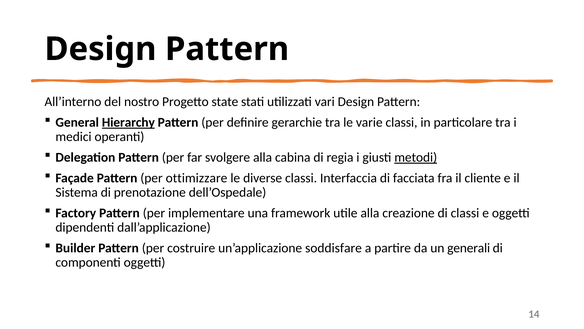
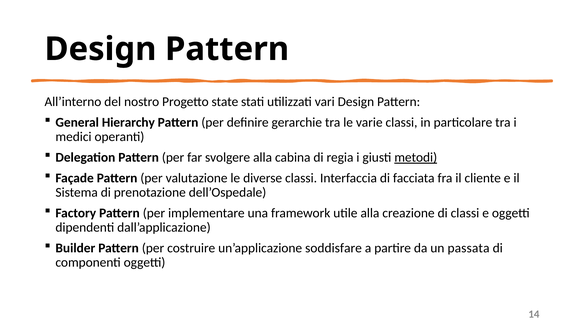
Hierarchy underline: present -> none
ottimizzare: ottimizzare -> valutazione
generali: generali -> passata
